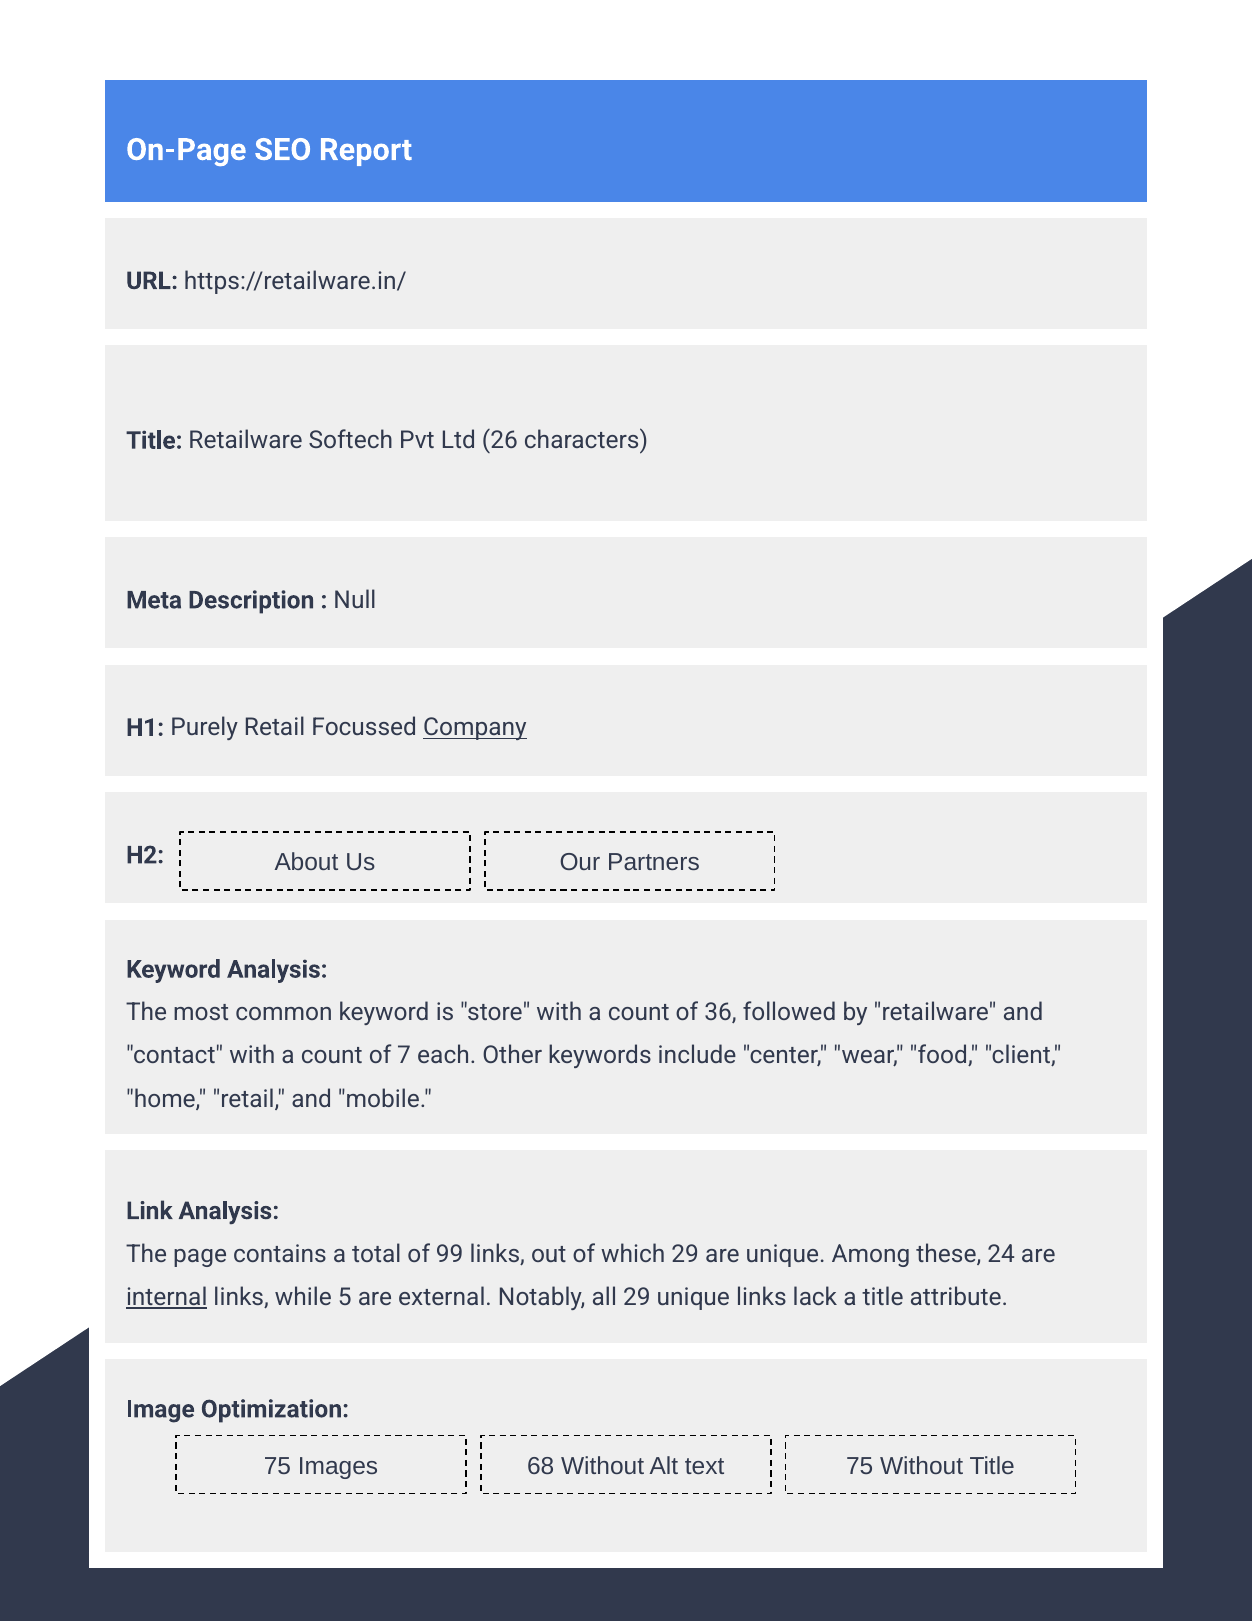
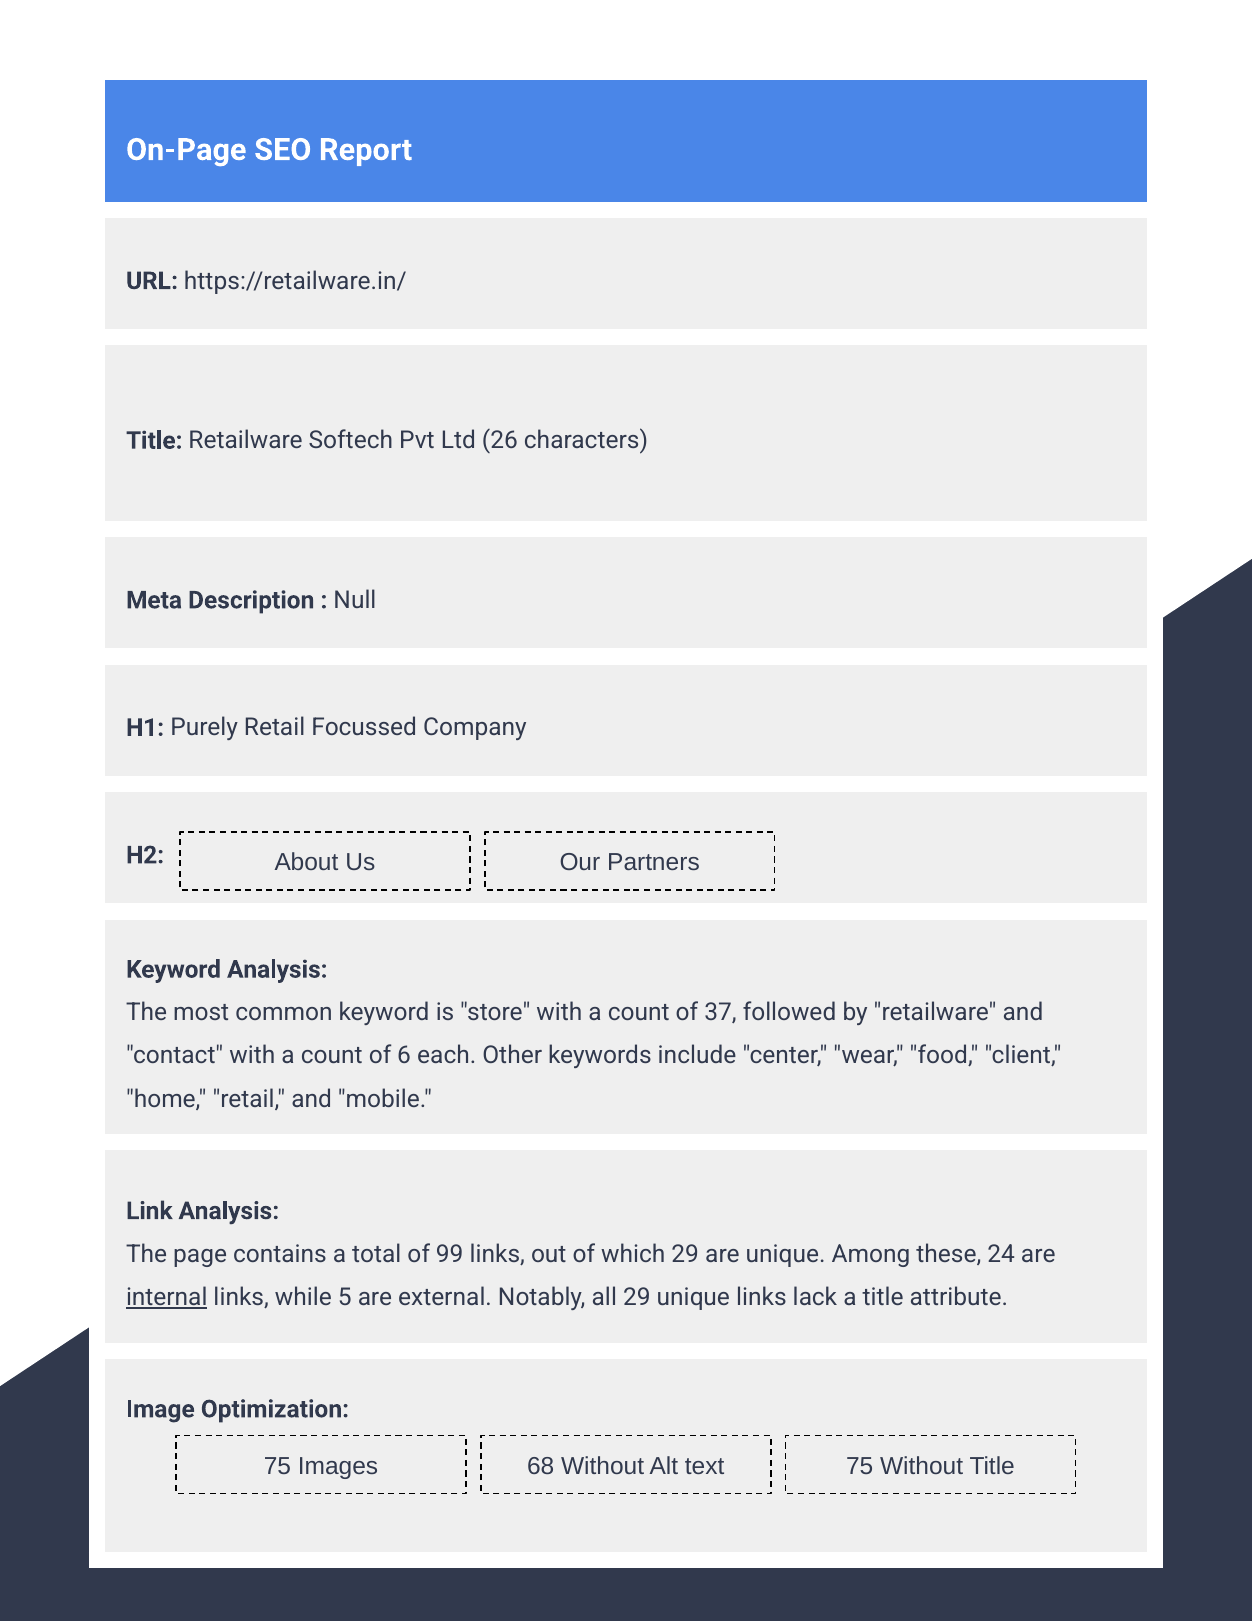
Company underline: present -> none
36: 36 -> 37
7: 7 -> 6
